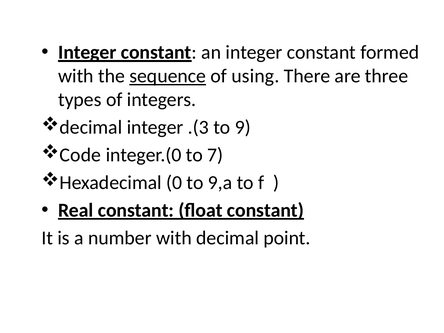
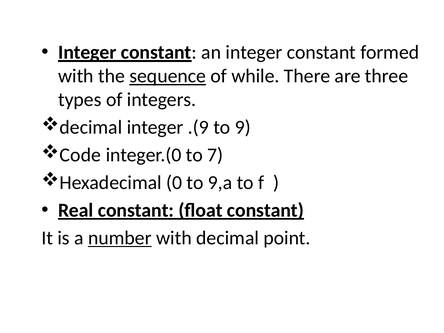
using: using -> while
.(3: .(3 -> .(9
number underline: none -> present
